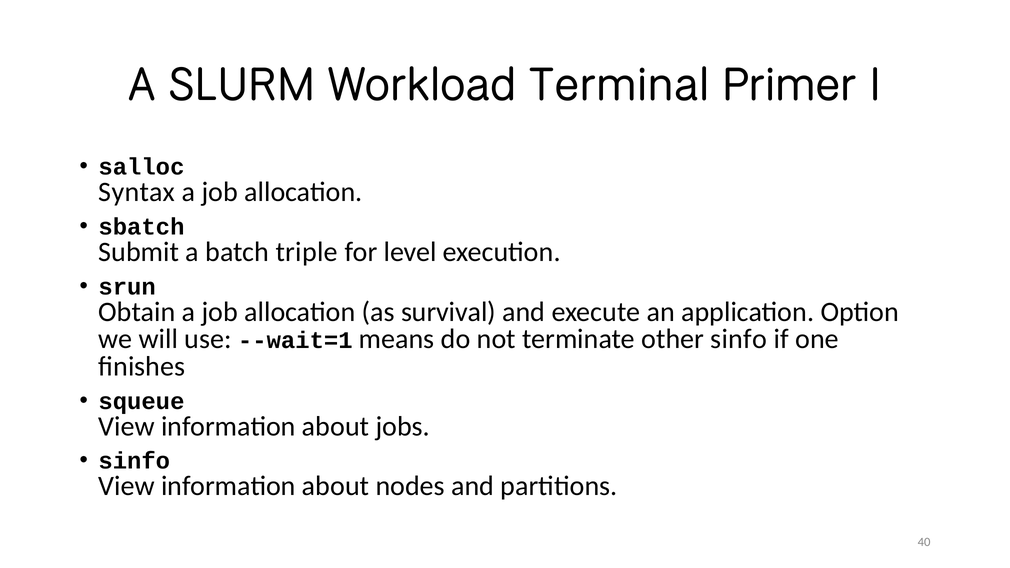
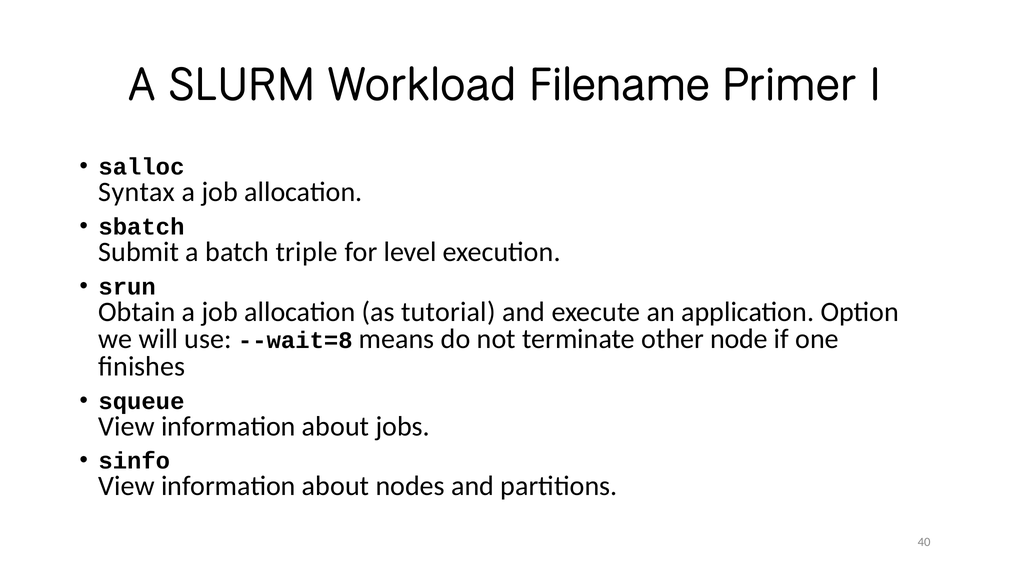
Terminal: Terminal -> Filename
survival: survival -> tutorial
--wait=1: --wait=1 -> --wait=8
other sinfo: sinfo -> node
